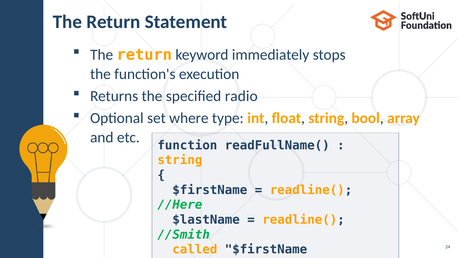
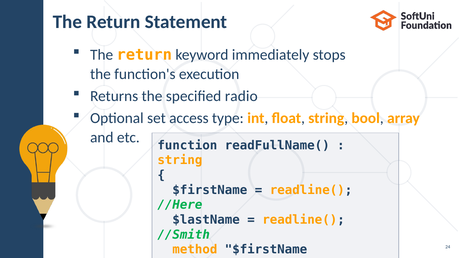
where: where -> access
called: called -> method
